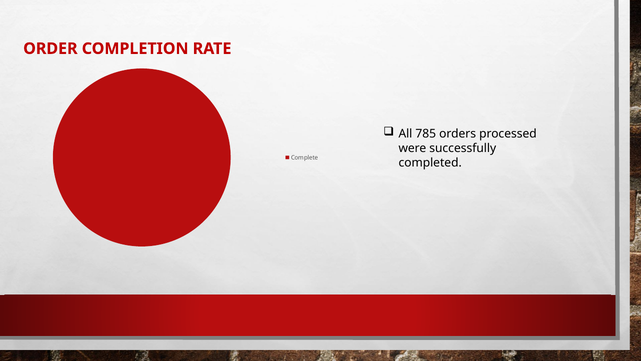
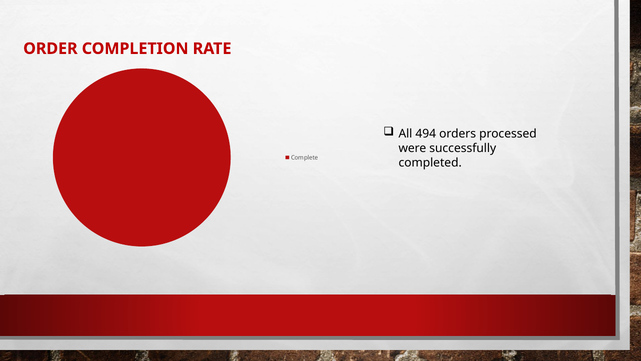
785: 785 -> 494
